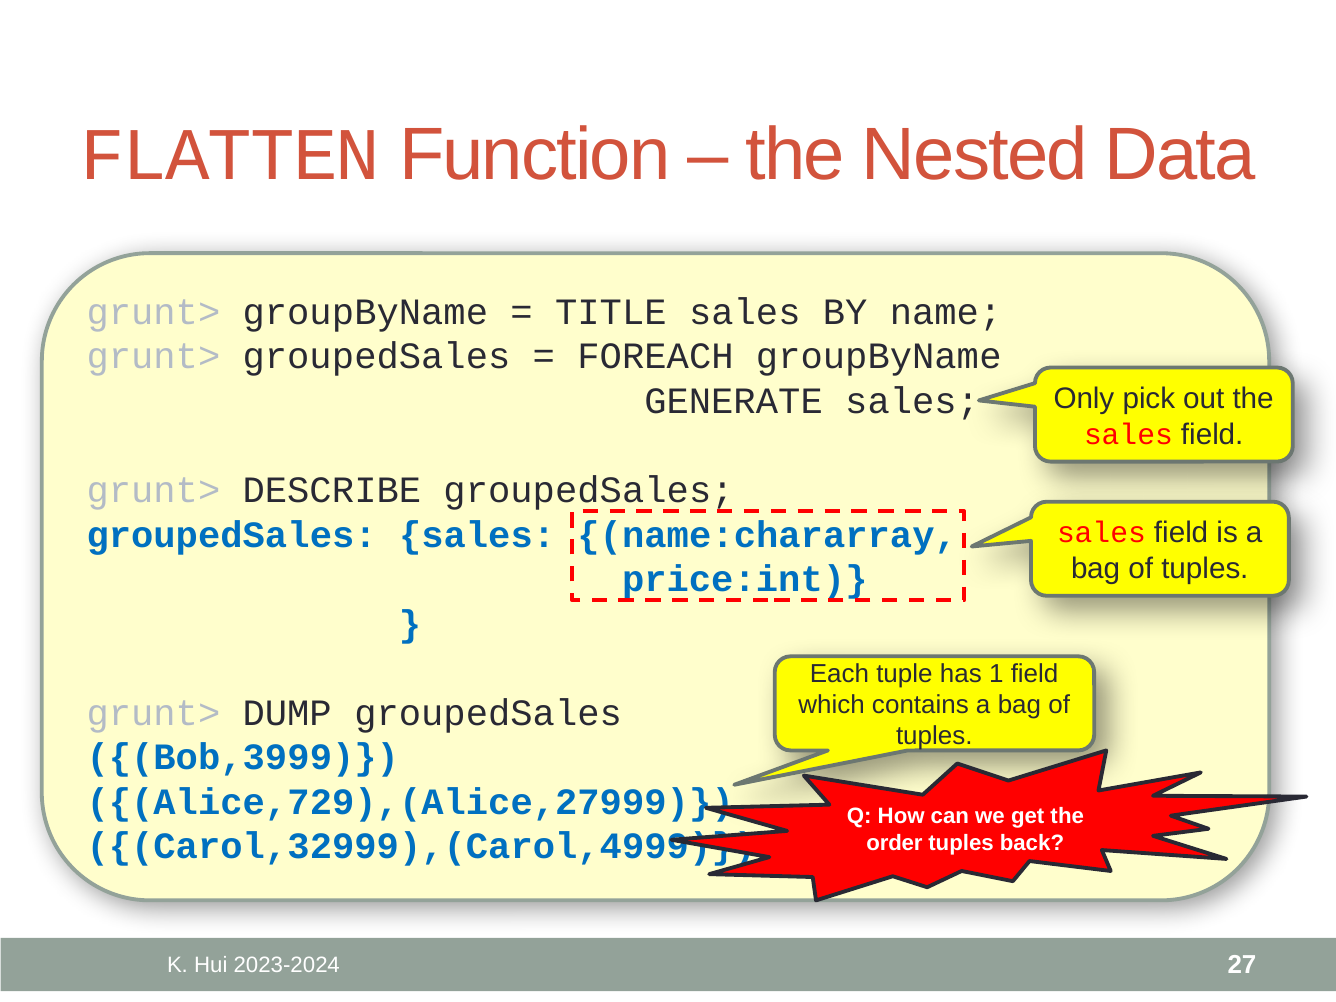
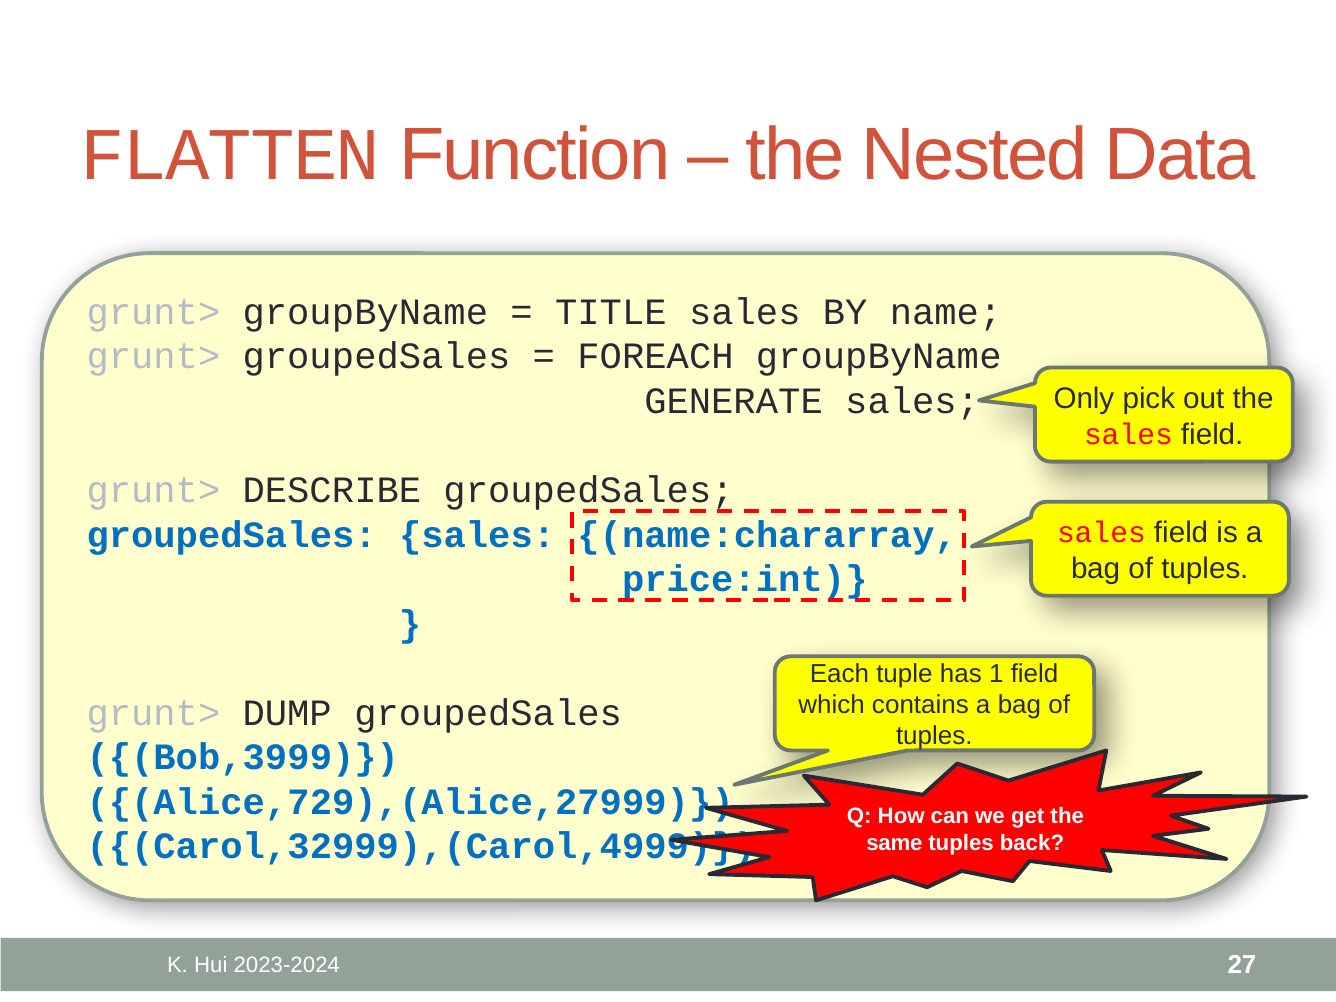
order: order -> same
